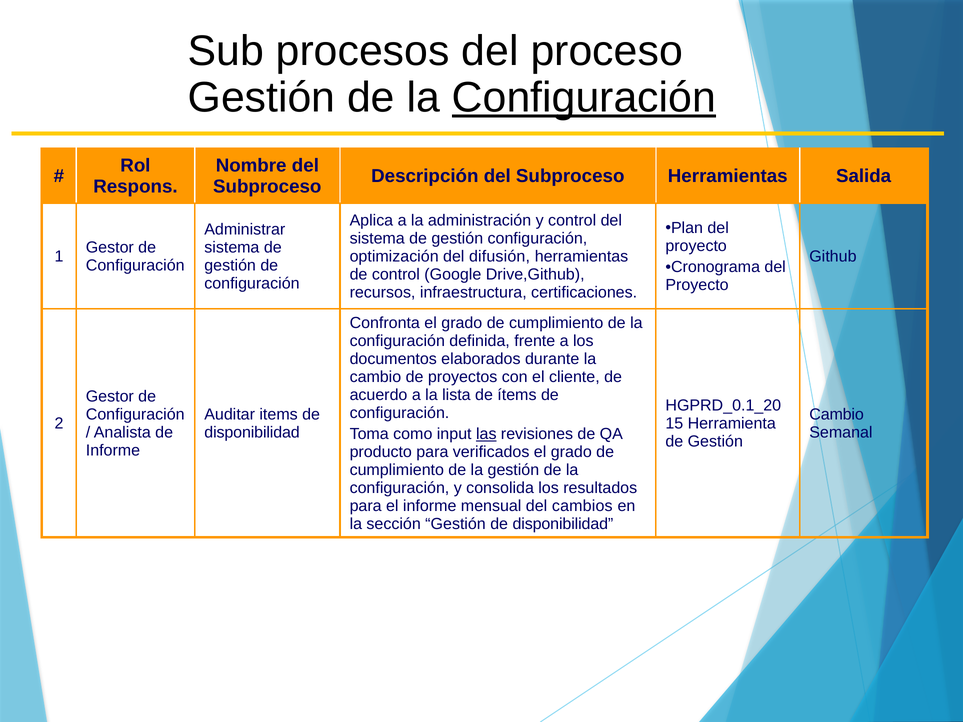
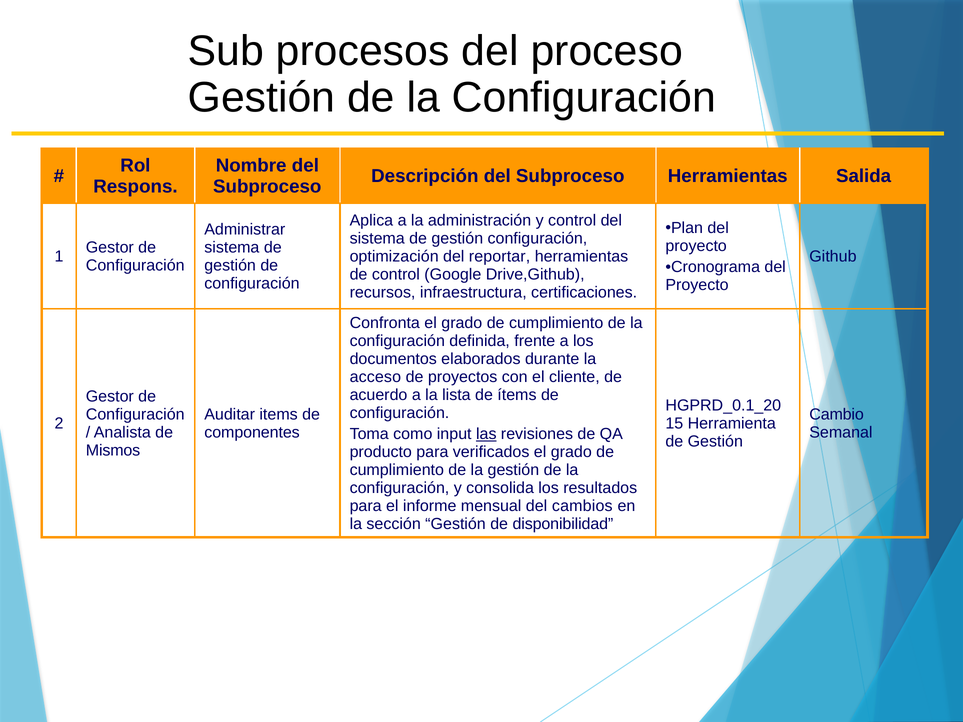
Configuración at (584, 98) underline: present -> none
difusión: difusión -> reportar
cambio at (375, 377): cambio -> acceso
disponibilidad at (252, 432): disponibilidad -> componentes
Informe at (113, 450): Informe -> Mismos
